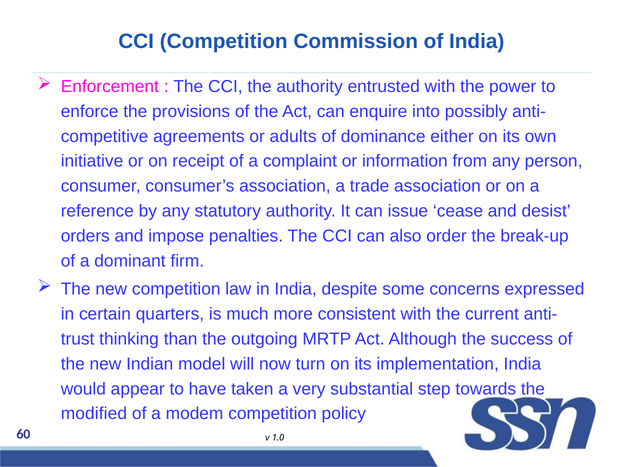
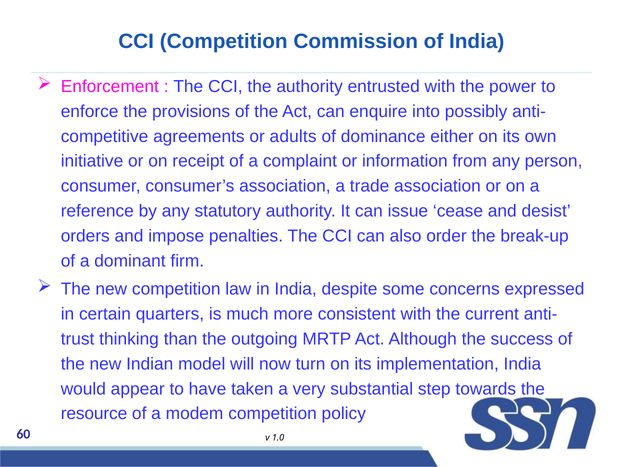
modified: modified -> resource
